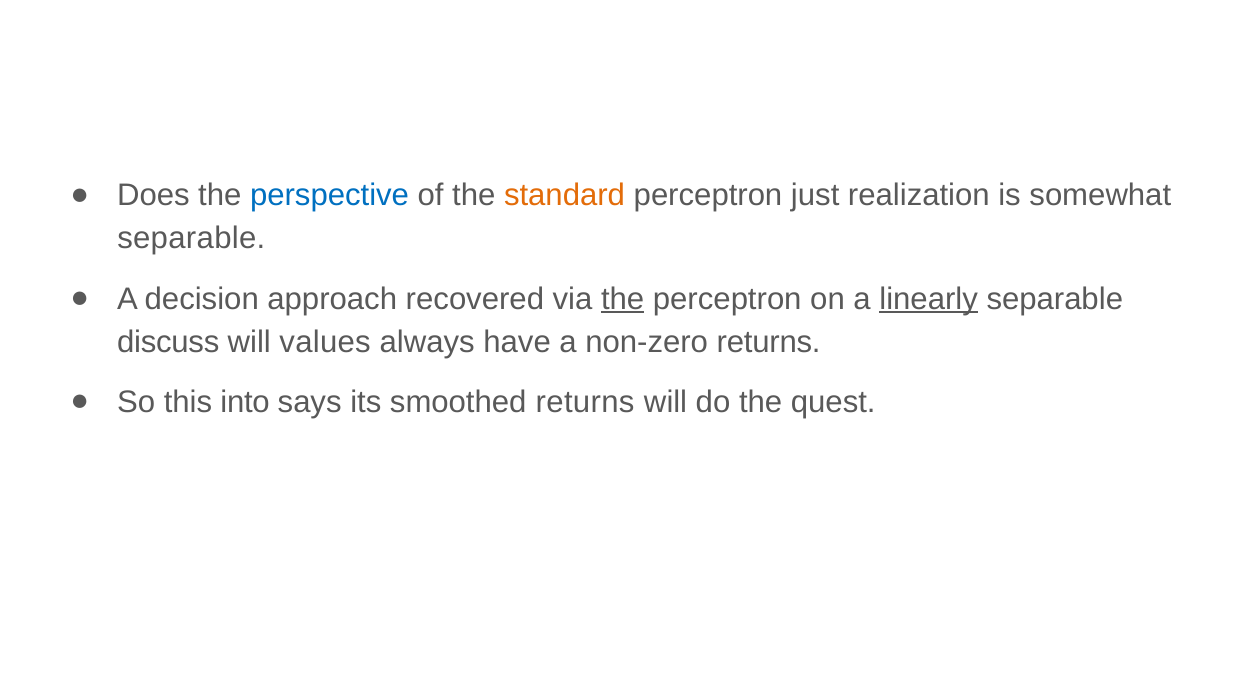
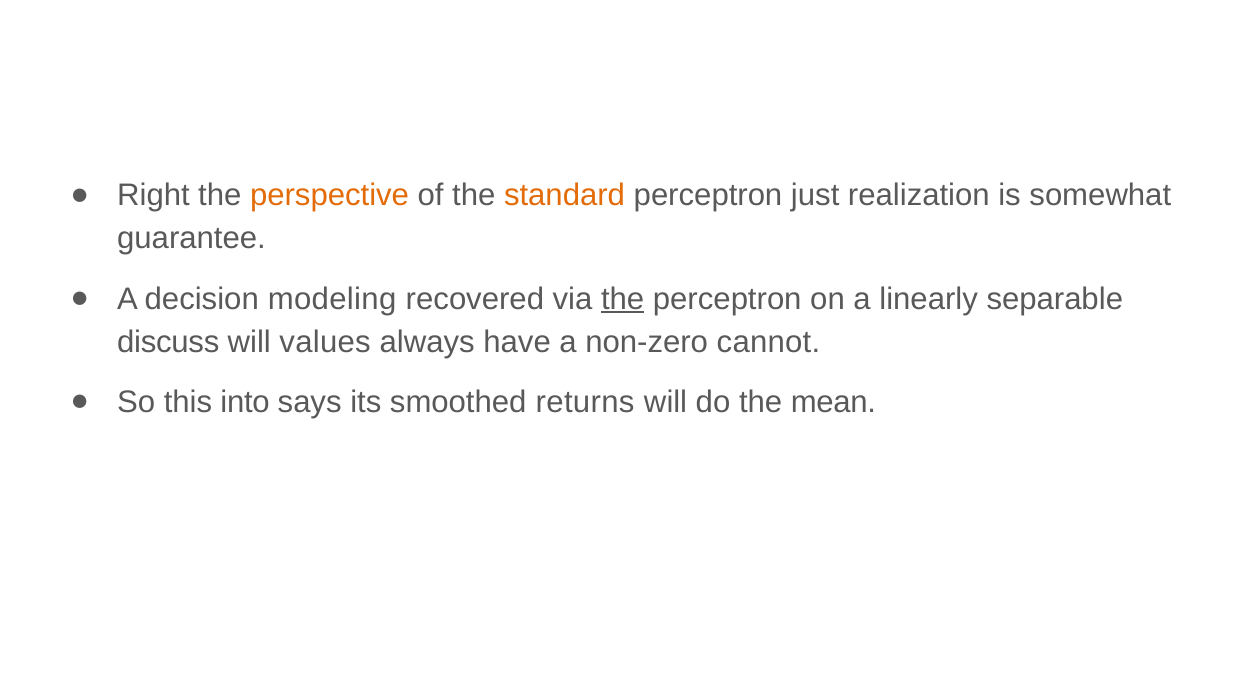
Does: Does -> Right
perspective colour: blue -> orange
separable at (191, 239): separable -> guarantee
approach: approach -> modeling
linearly underline: present -> none
non-zero returns: returns -> cannot
quest: quest -> mean
